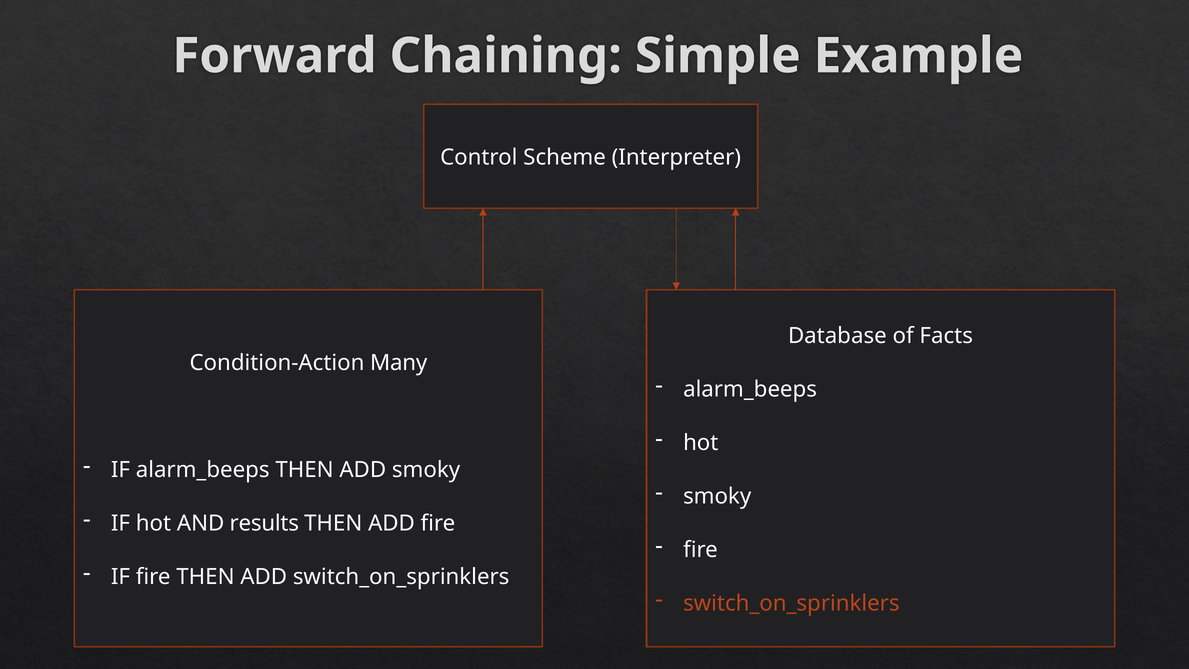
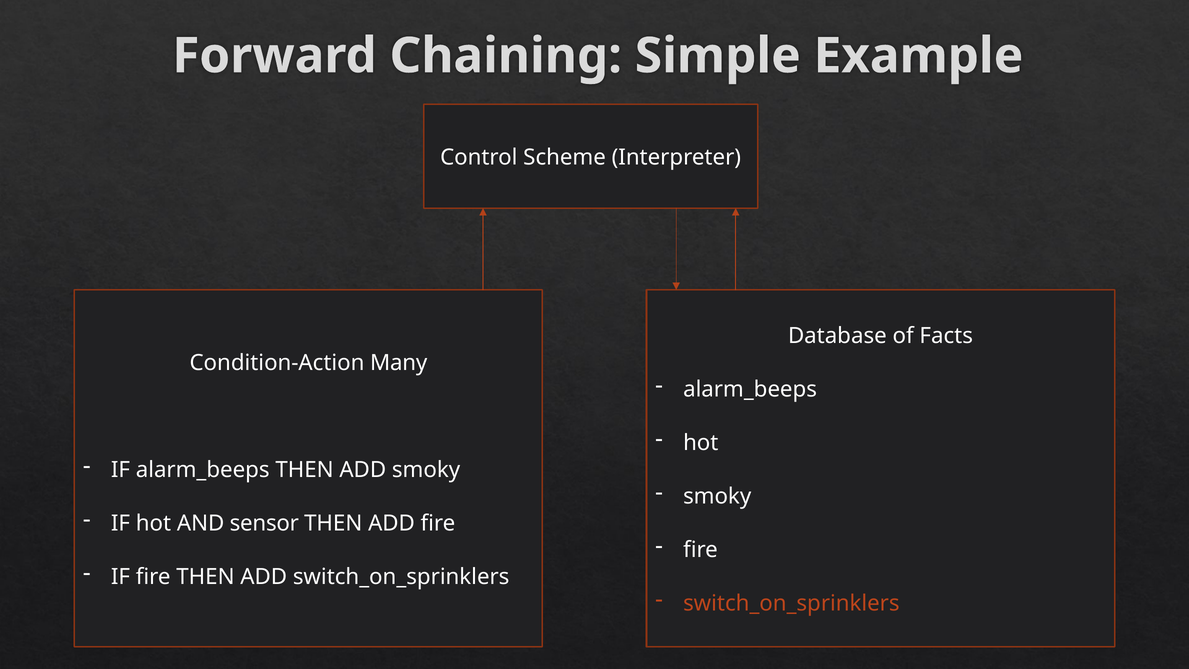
results: results -> sensor
